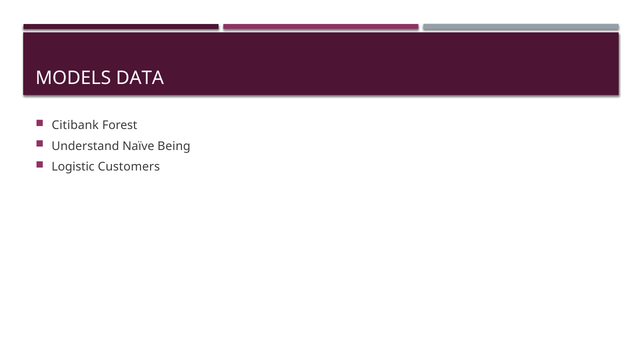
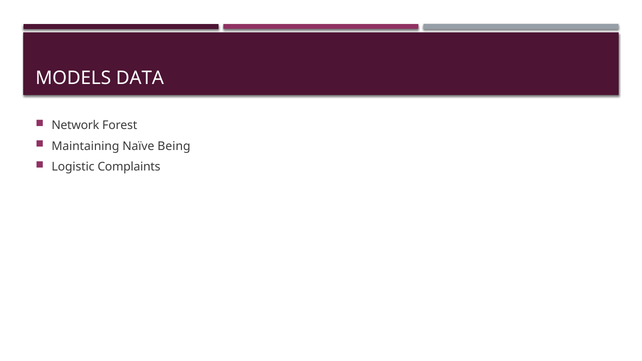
Citibank: Citibank -> Network
Understand: Understand -> Maintaining
Customers: Customers -> Complaints
